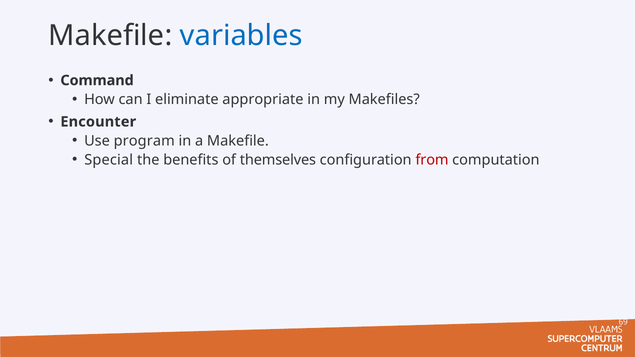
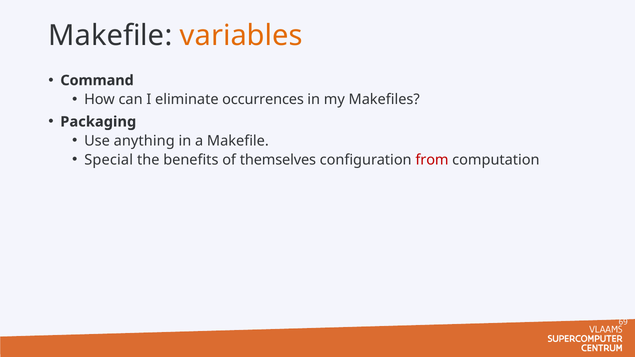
variables colour: blue -> orange
appropriate: appropriate -> occurrences
Encounter: Encounter -> Packaging
program: program -> anything
